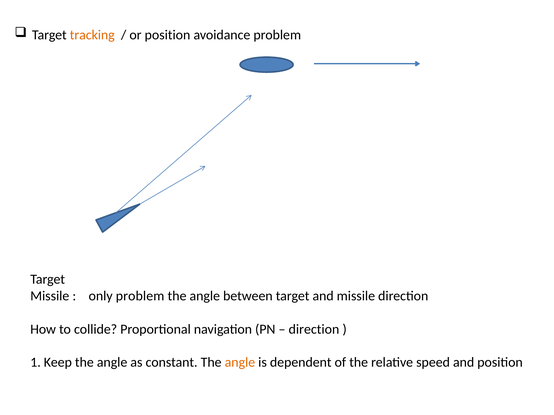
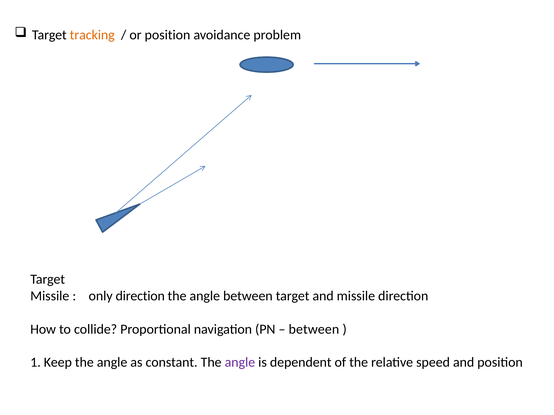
only problem: problem -> direction
direction at (314, 330): direction -> between
angle at (240, 363) colour: orange -> purple
